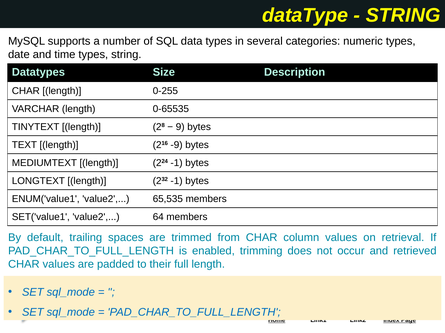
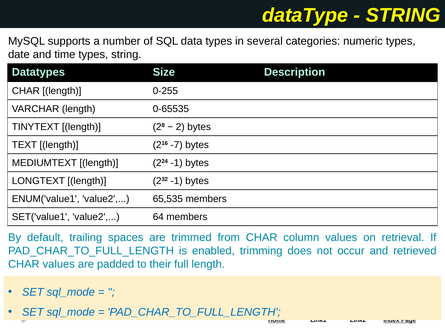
9: 9 -> 2
-9: -9 -> -7
